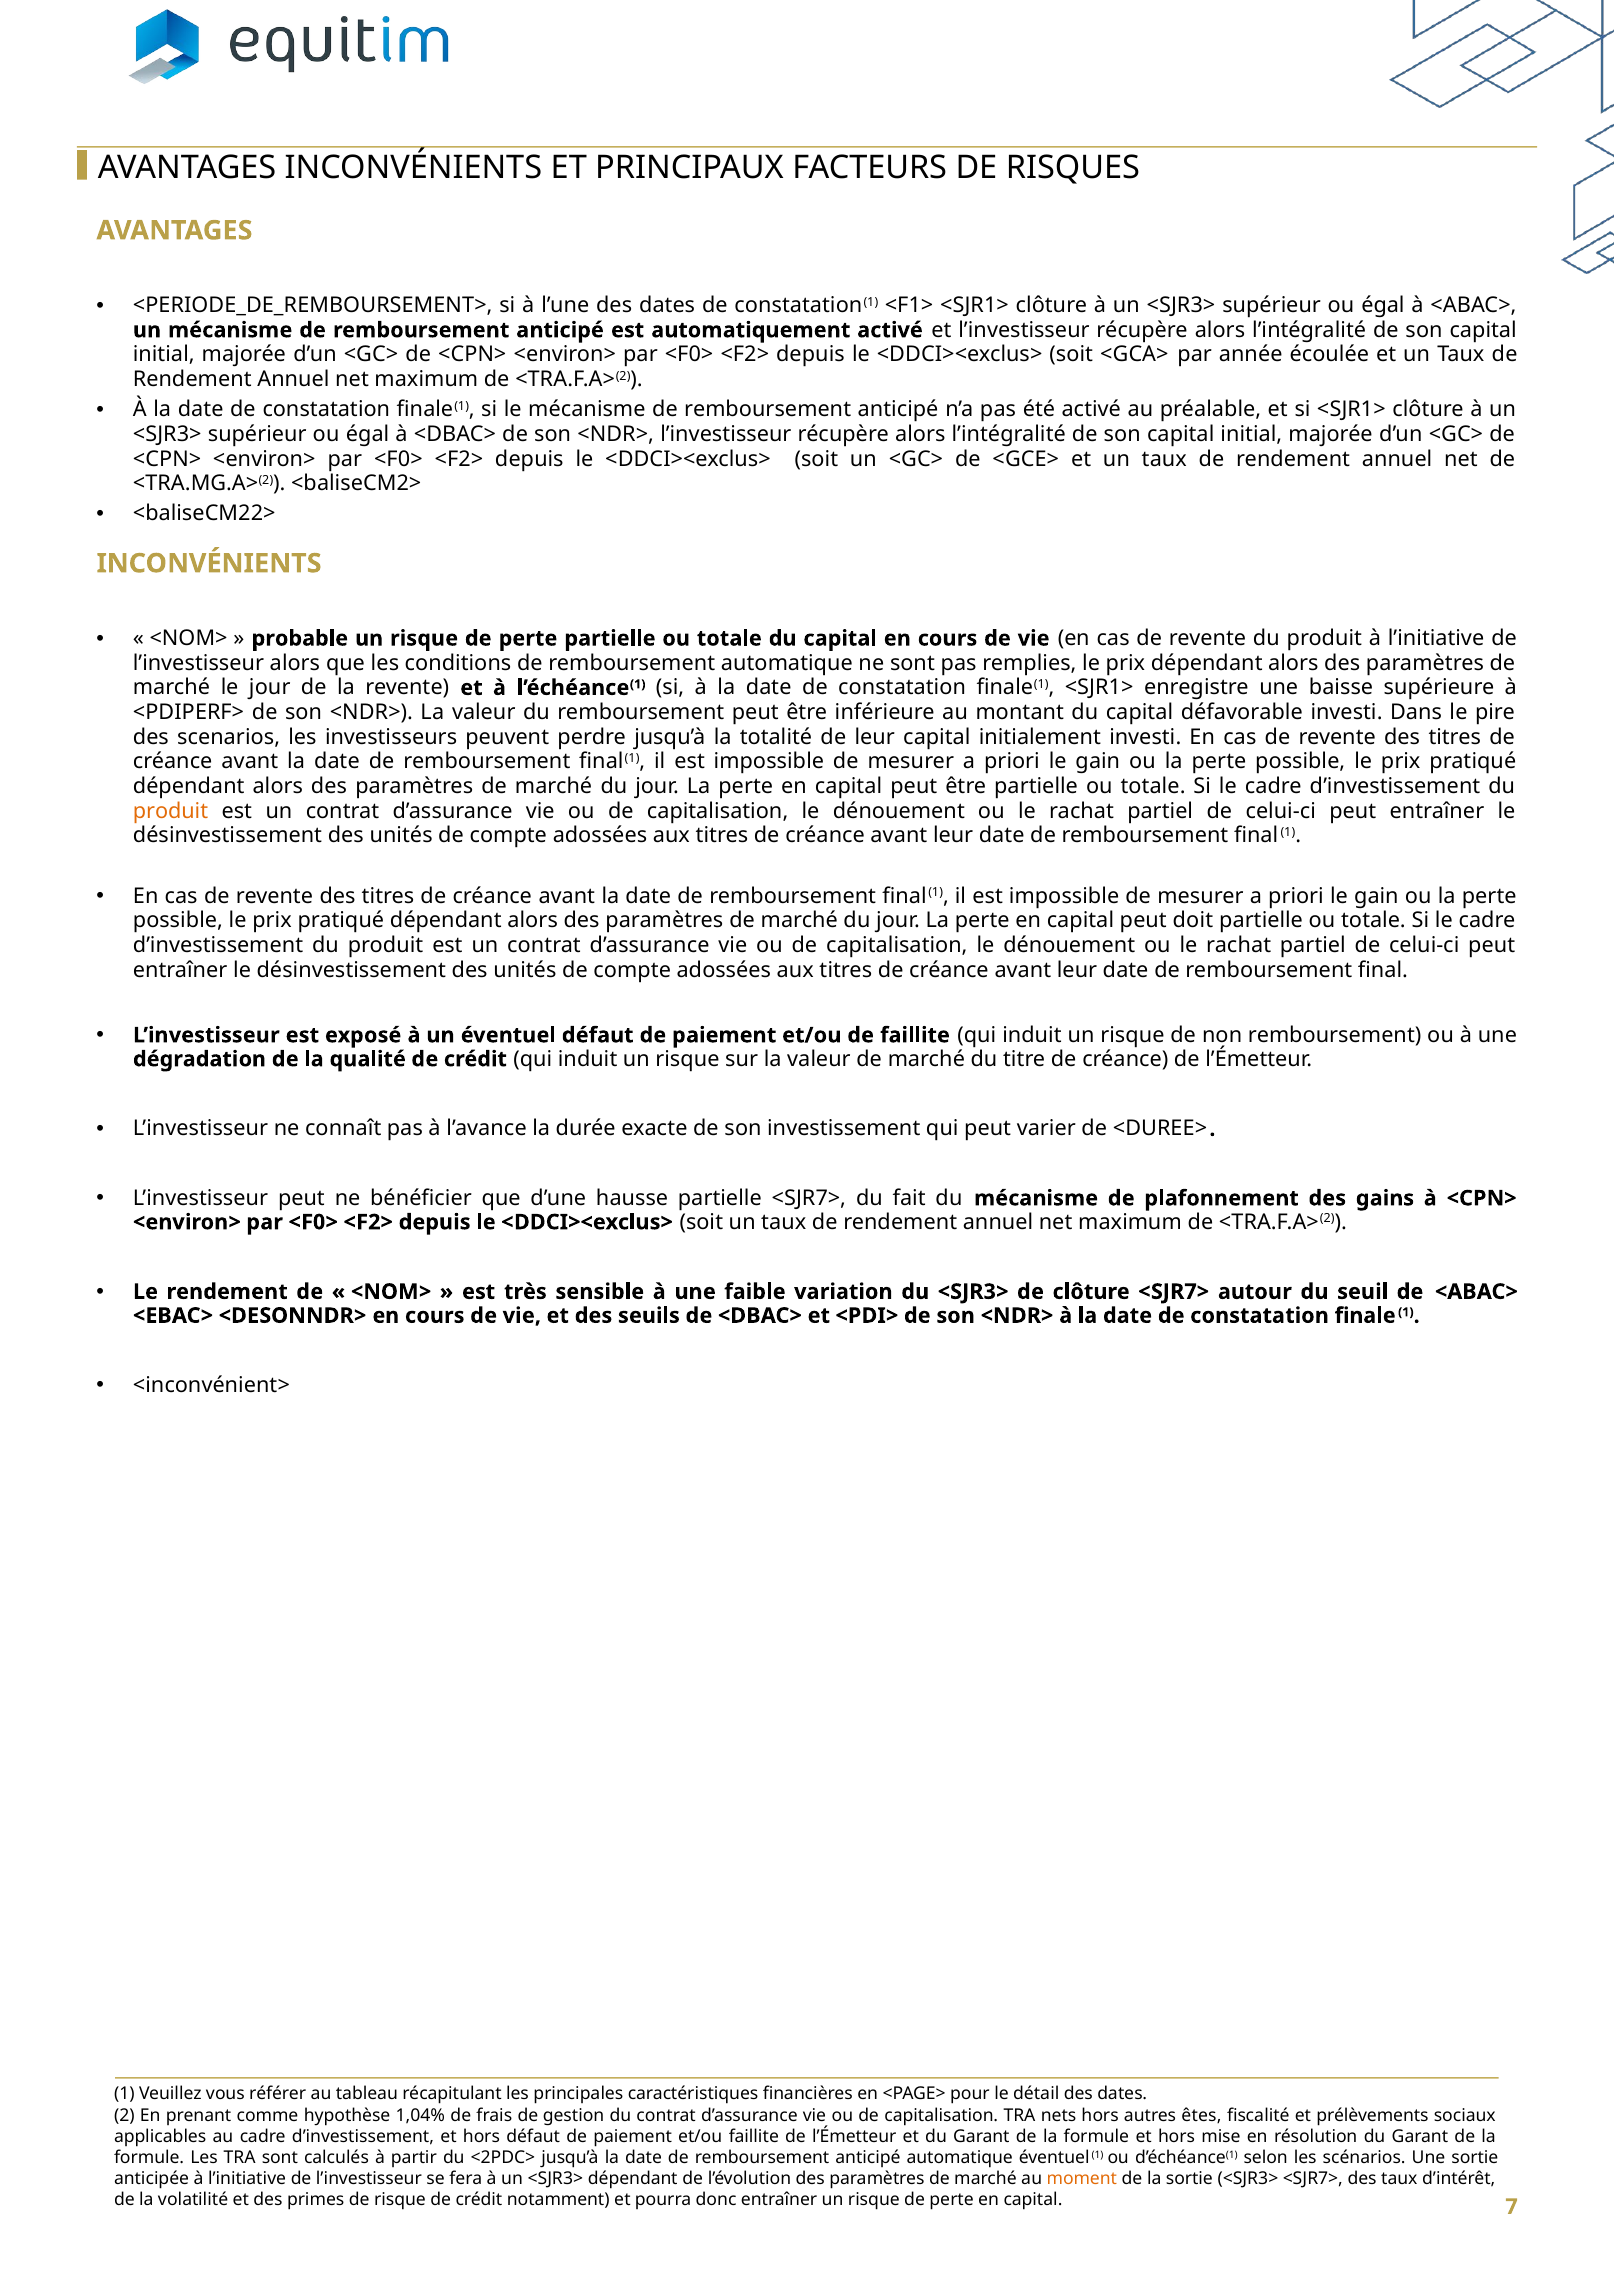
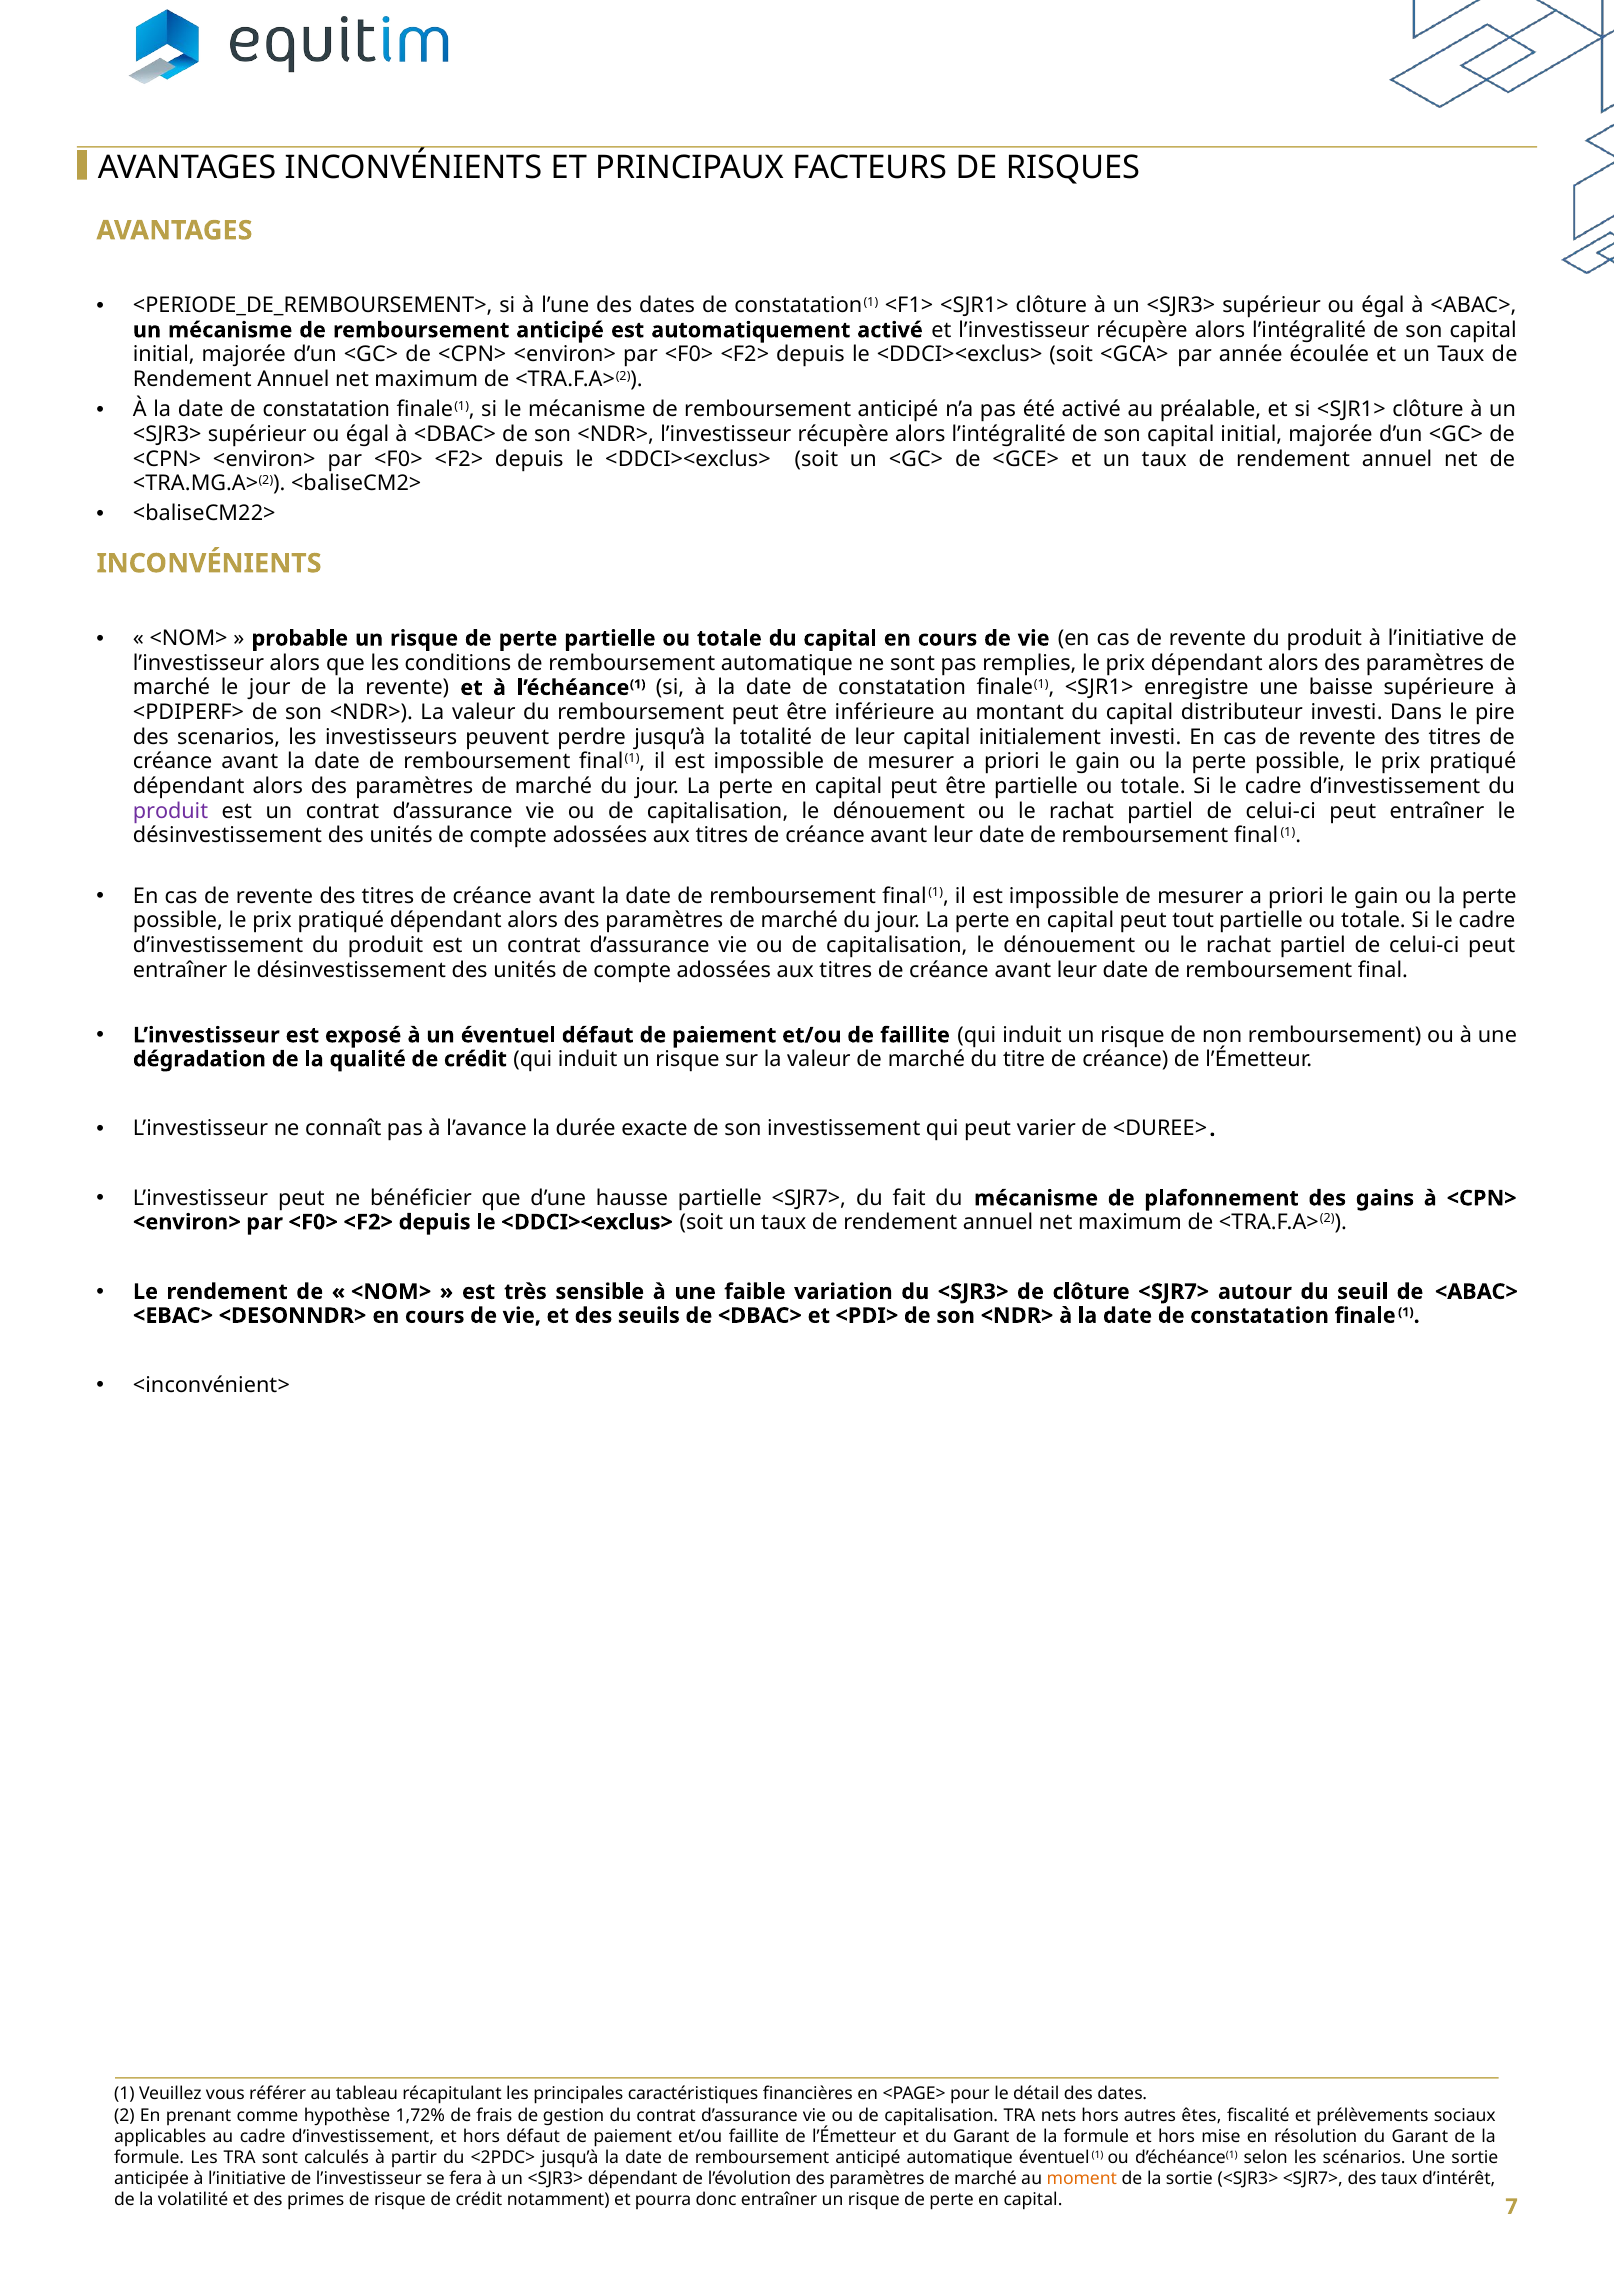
défavorable: défavorable -> distributeur
produit at (171, 811) colour: orange -> purple
doit: doit -> tout
1,04%: 1,04% -> 1,72%
